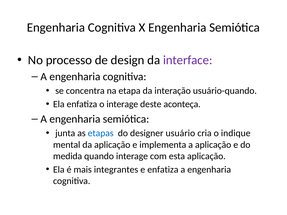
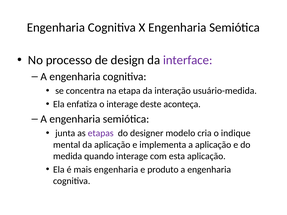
usuário-quando: usuário-quando -> usuário-medida
etapas colour: blue -> purple
usuário: usuário -> modelo
mais integrantes: integrantes -> engenharia
e enfatiza: enfatiza -> produto
